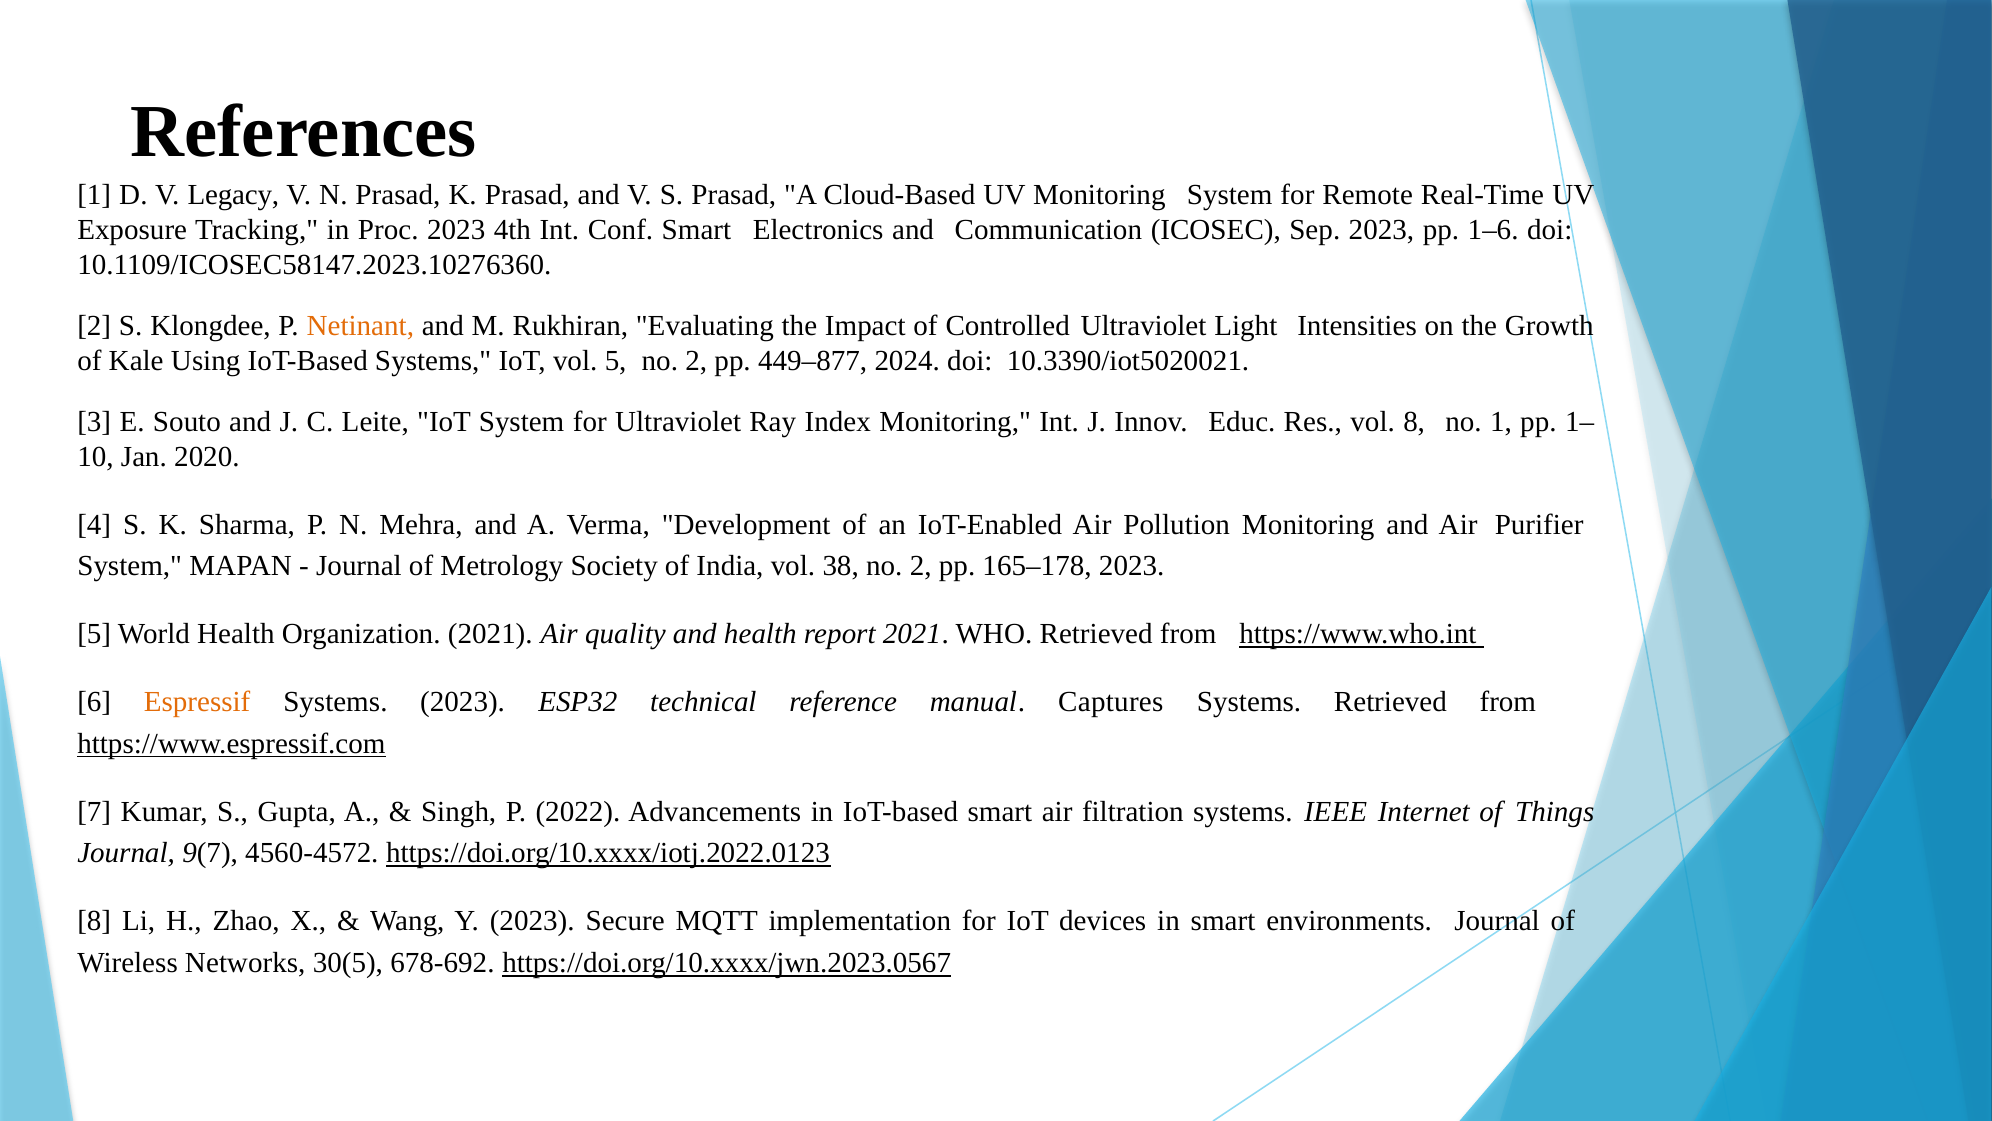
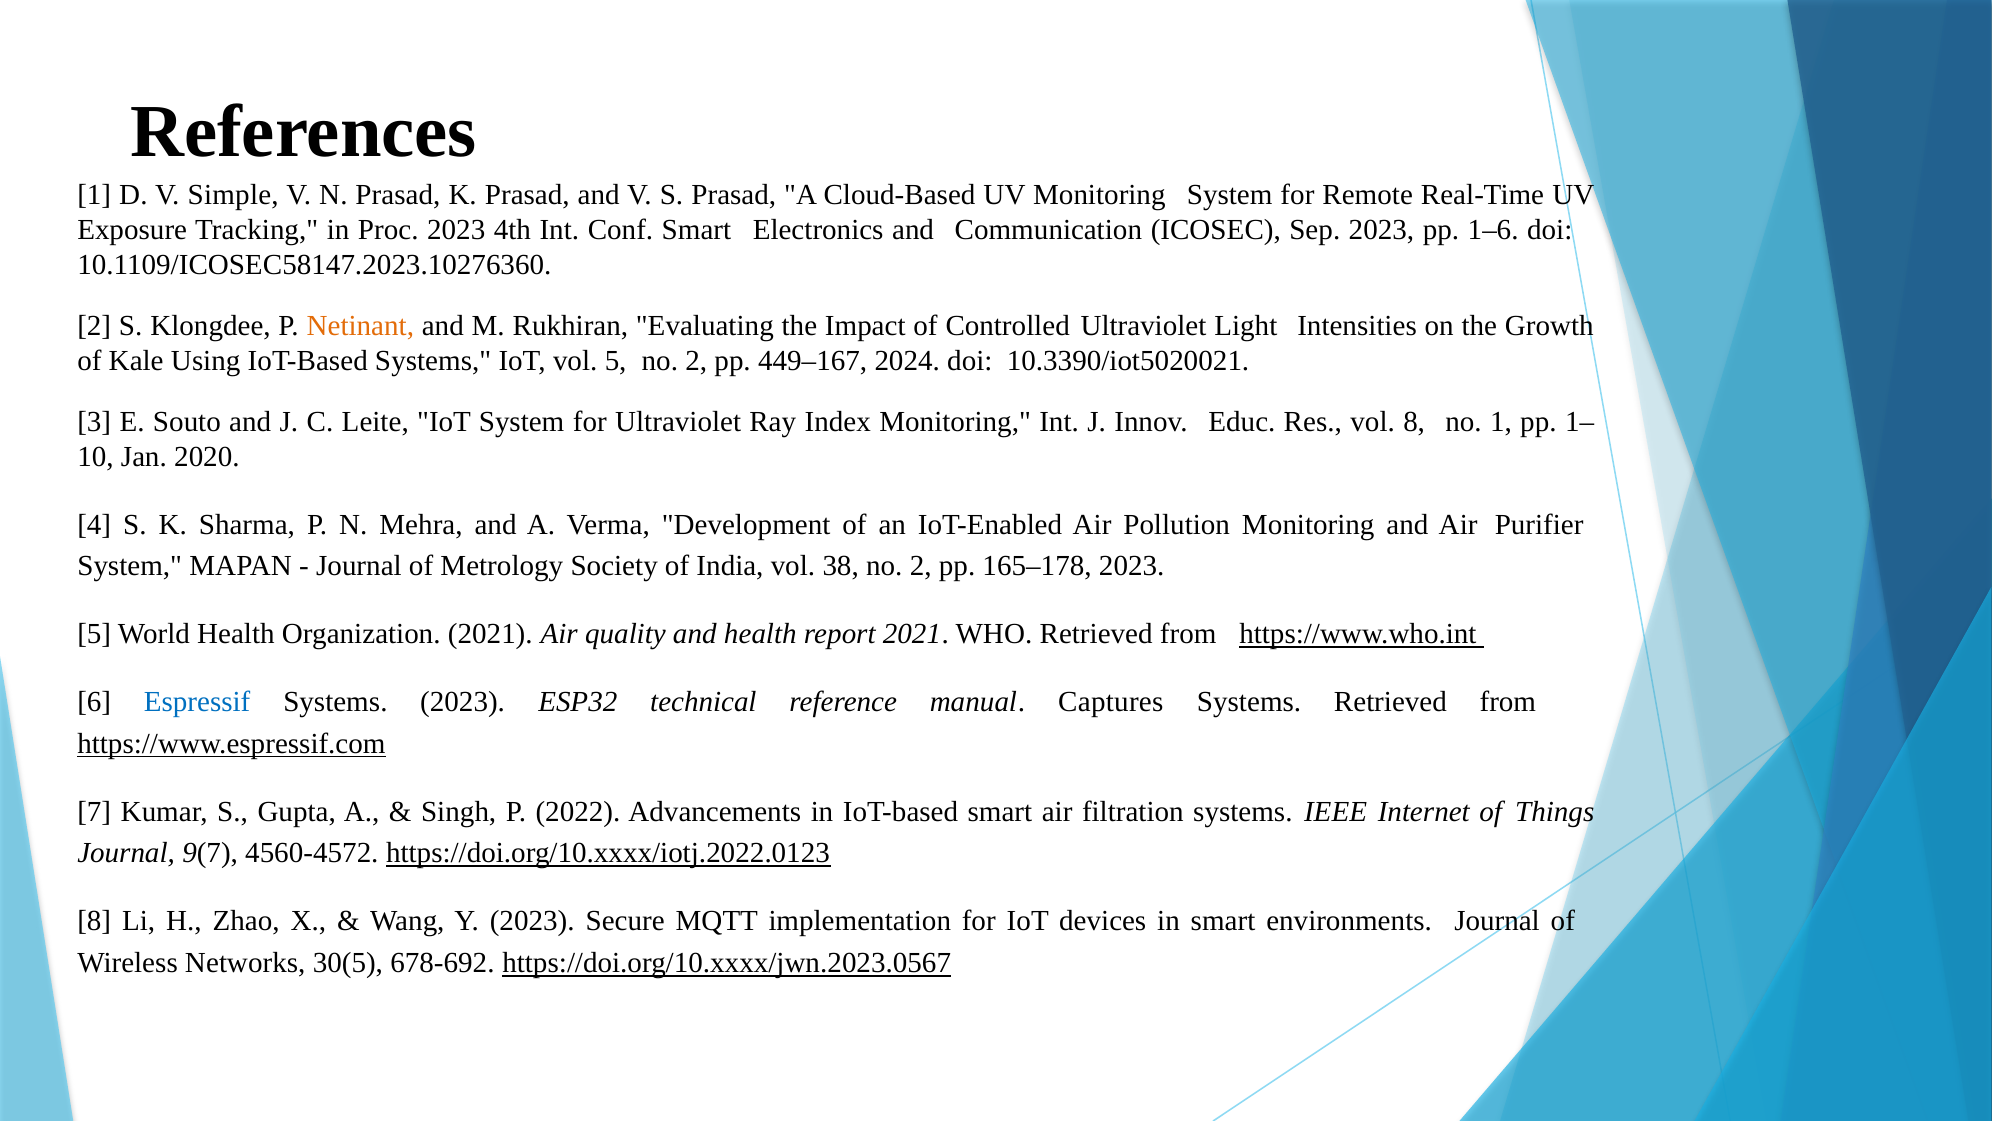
Legacy: Legacy -> Simple
449–877: 449–877 -> 449–167
Espressif colour: orange -> blue
